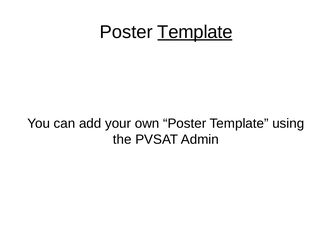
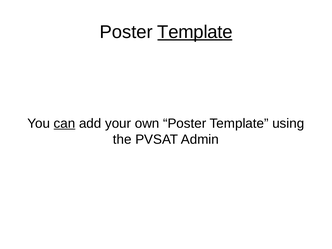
can underline: none -> present
